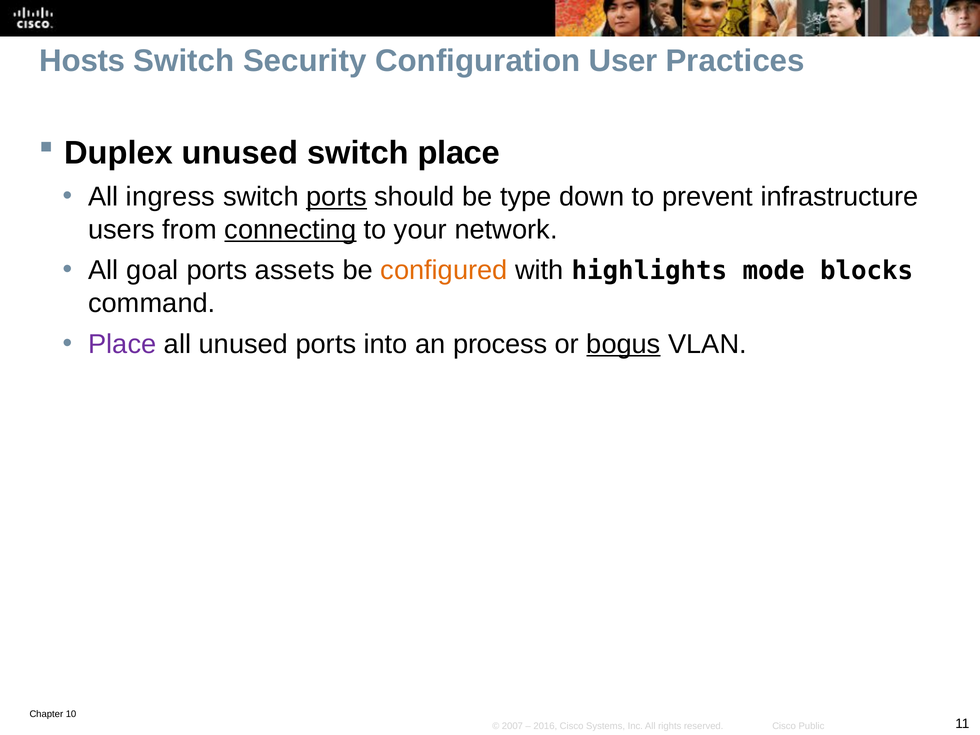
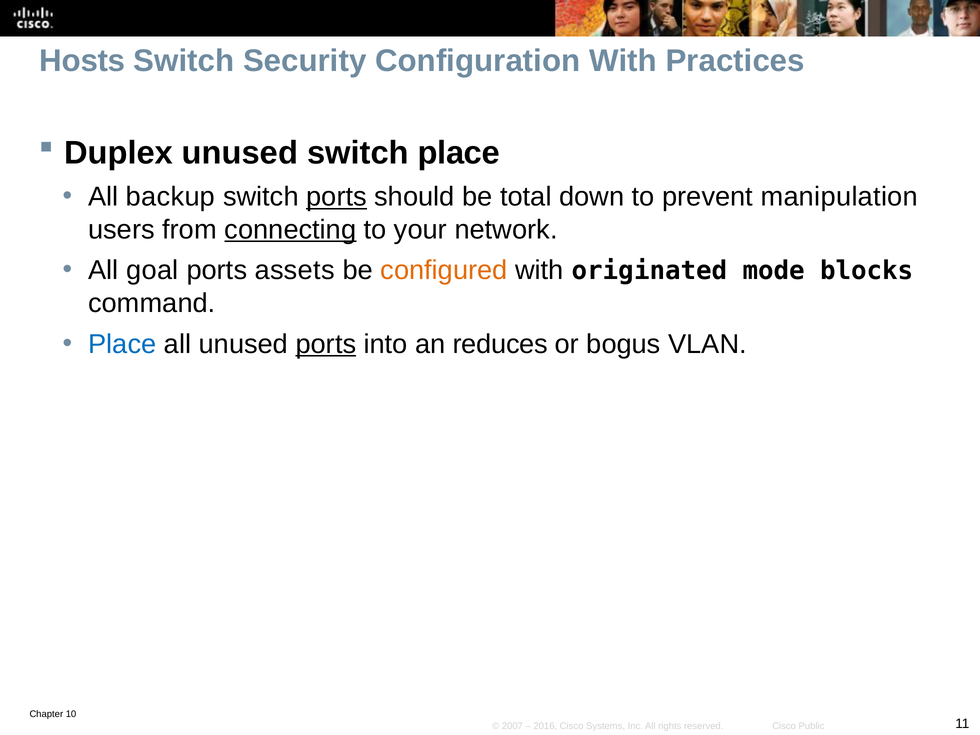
Configuration User: User -> With
ingress: ingress -> backup
type: type -> total
infrastructure: infrastructure -> manipulation
highlights: highlights -> originated
Place at (122, 344) colour: purple -> blue
ports at (326, 344) underline: none -> present
process: process -> reduces
bogus underline: present -> none
